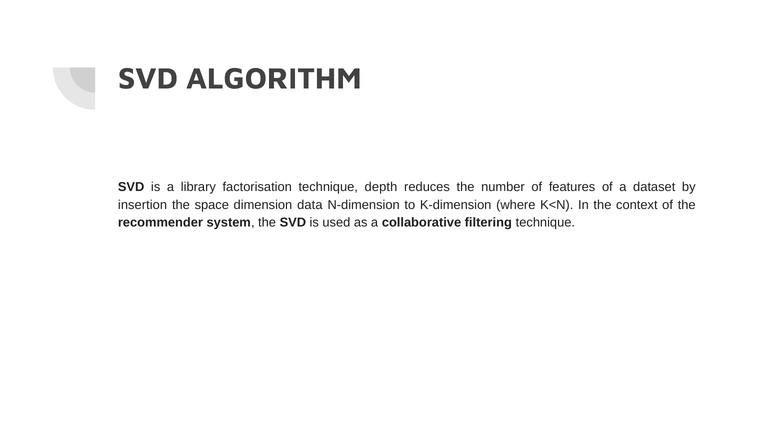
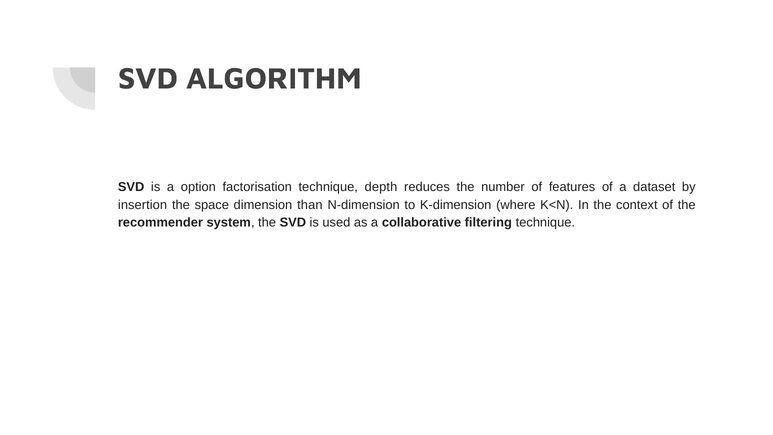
library: library -> option
data: data -> than
